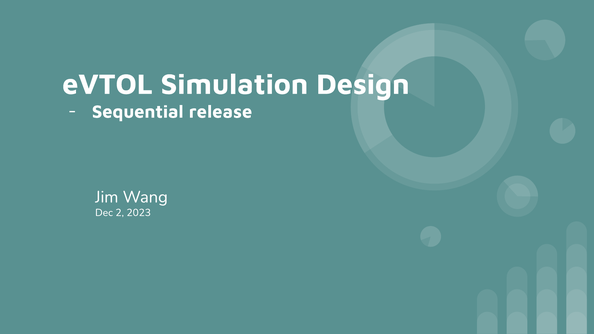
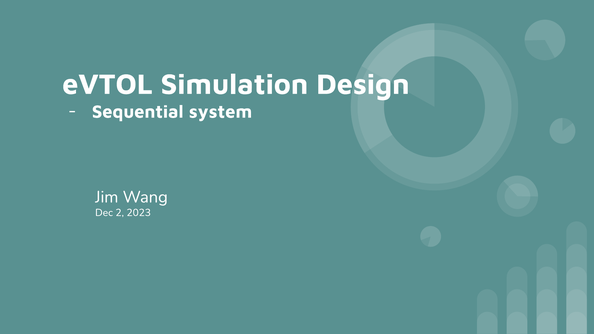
release: release -> system
